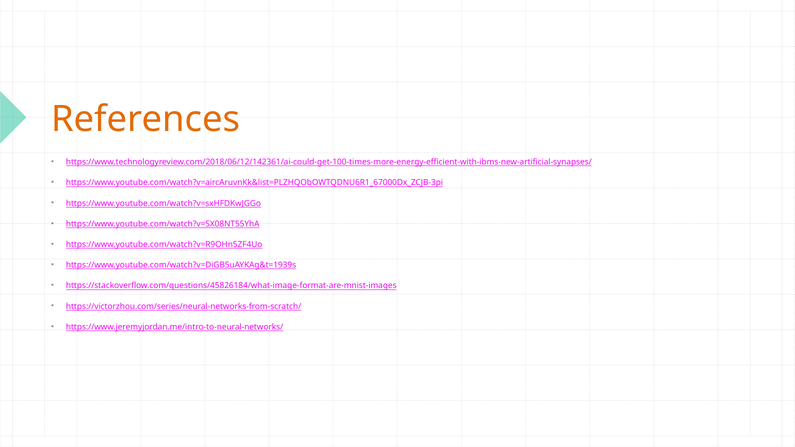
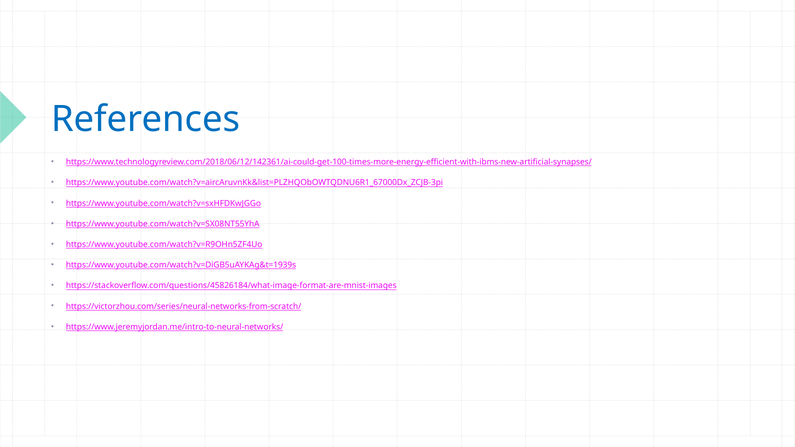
References colour: orange -> blue
